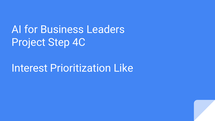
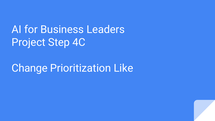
Interest: Interest -> Change
